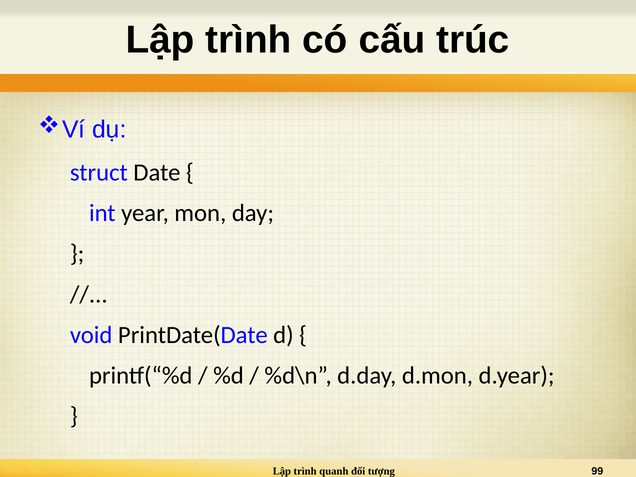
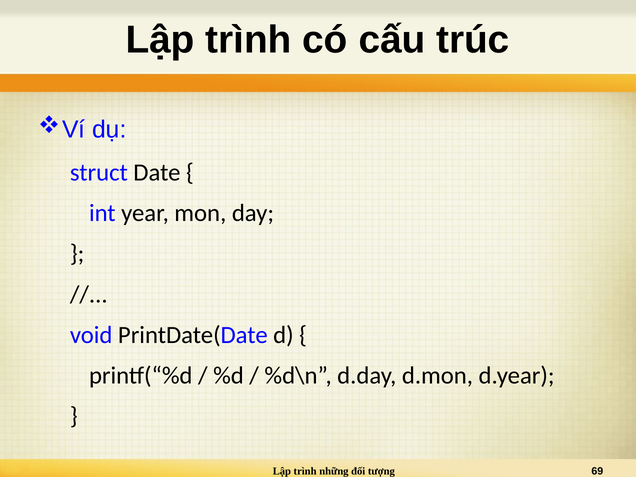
quanh: quanh -> những
99: 99 -> 69
